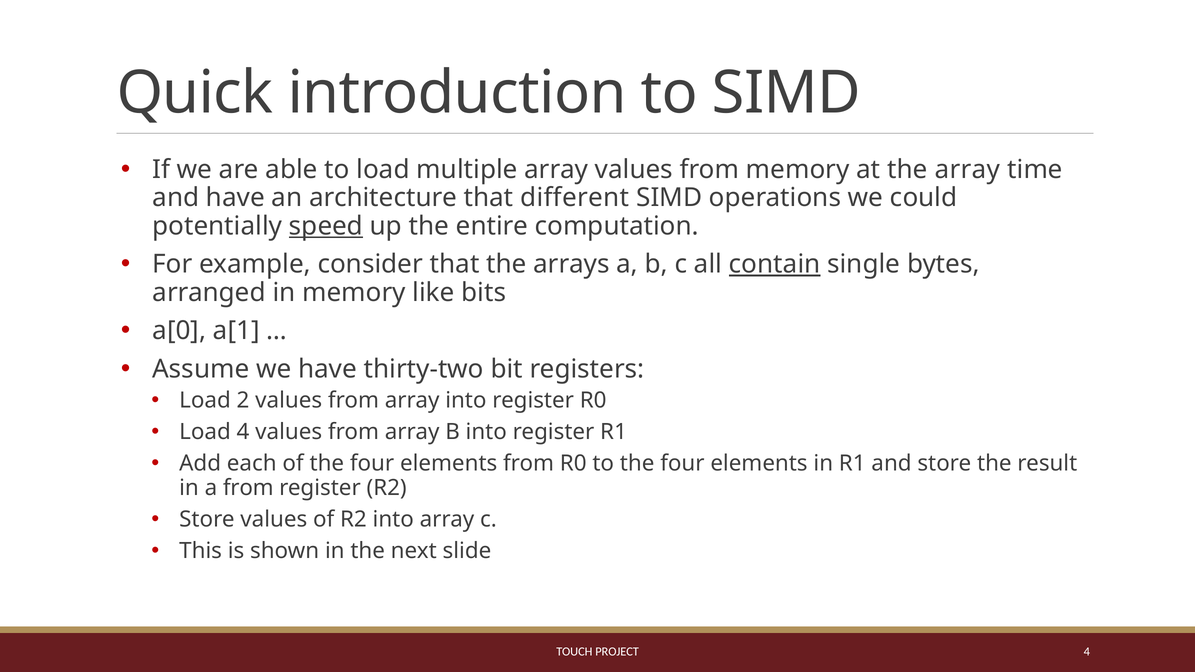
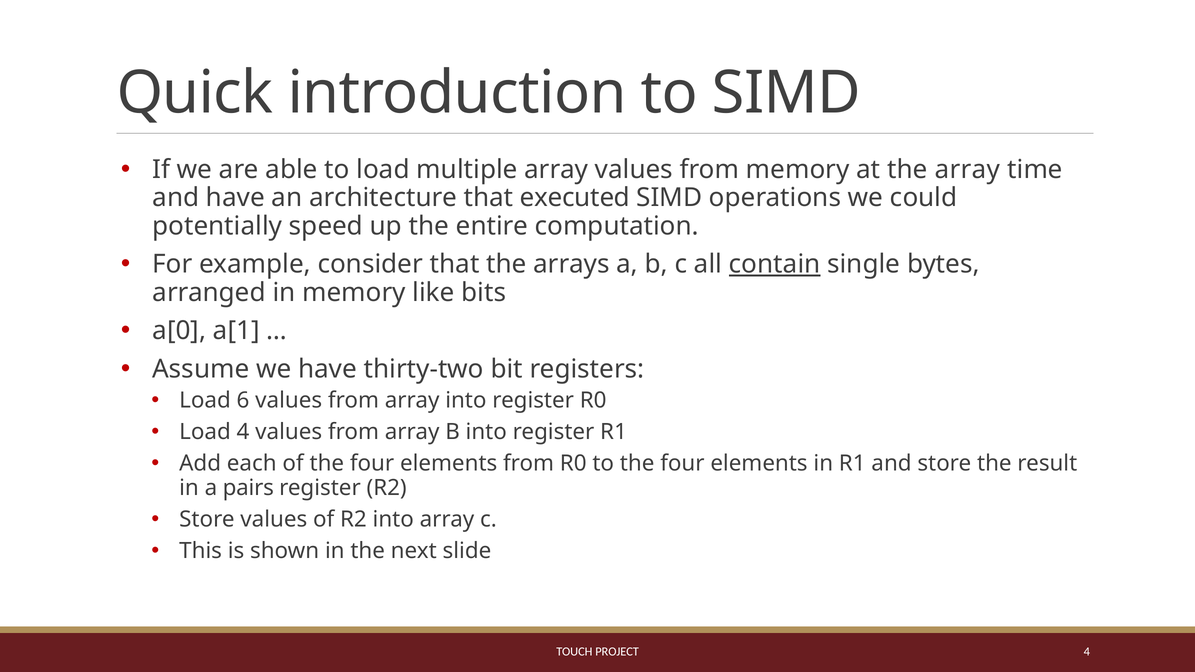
different: different -> executed
speed underline: present -> none
2: 2 -> 6
a from: from -> pairs
